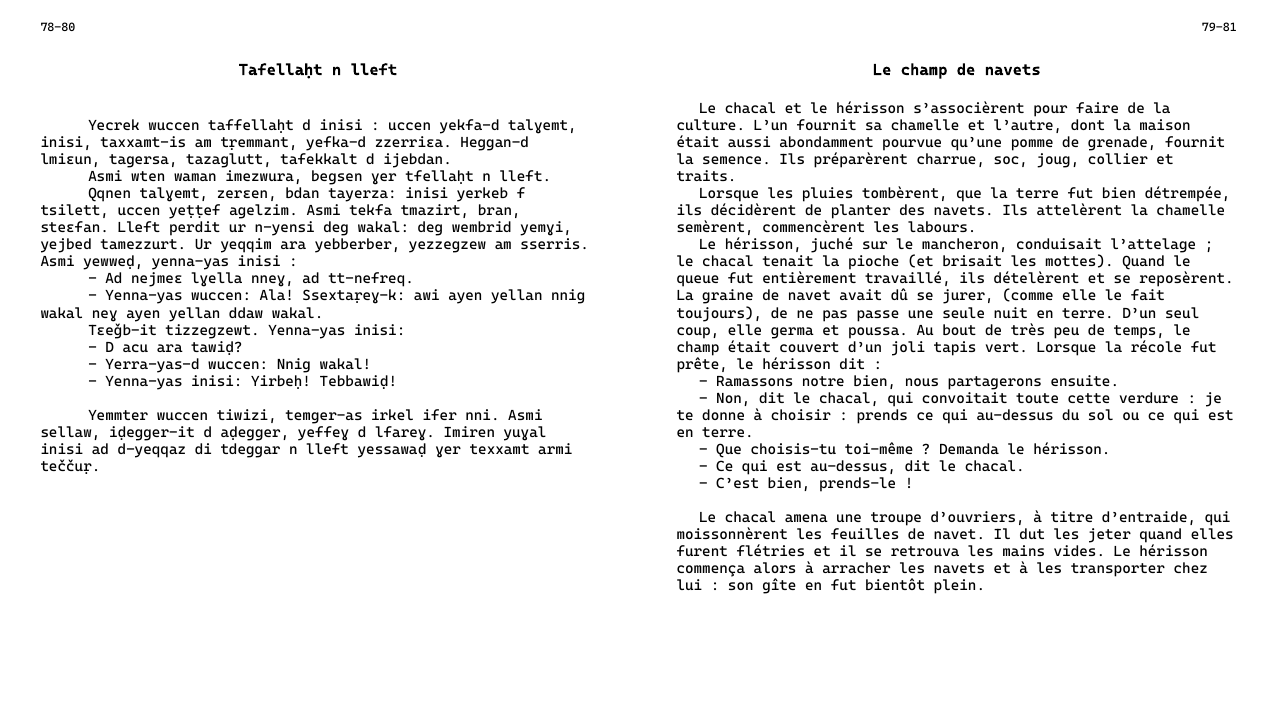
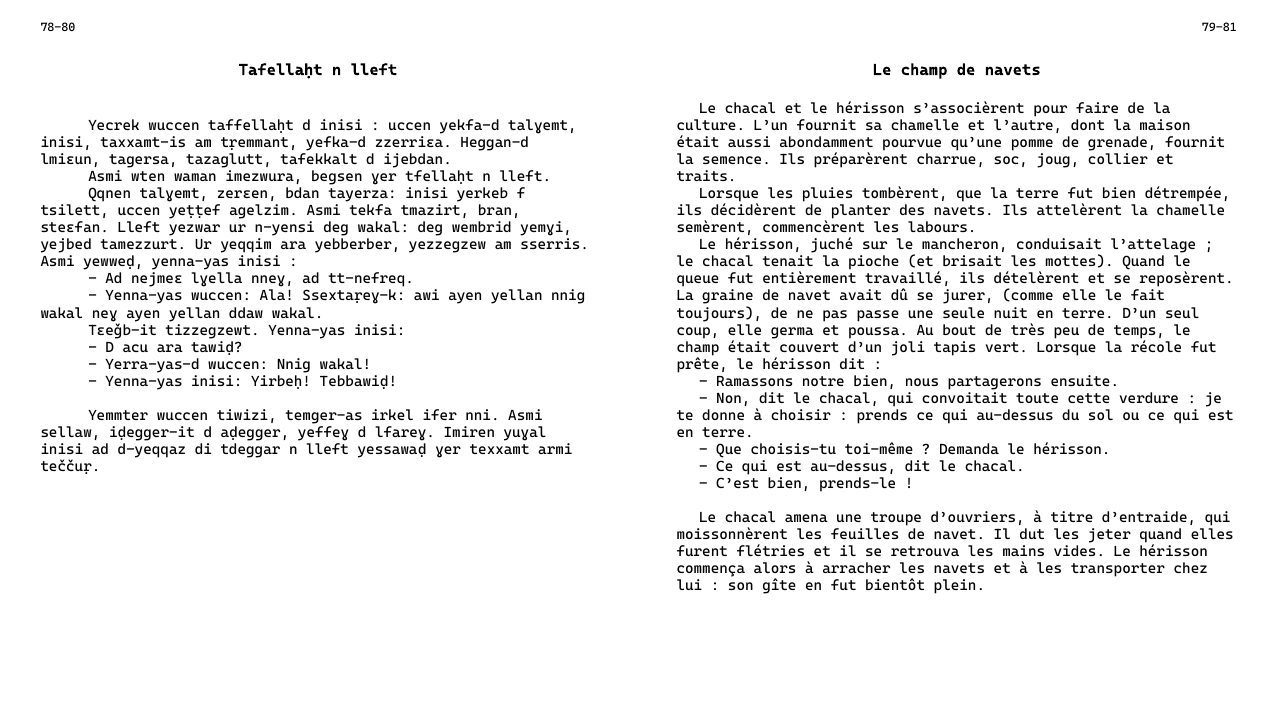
perdit: perdit -> yezwar
